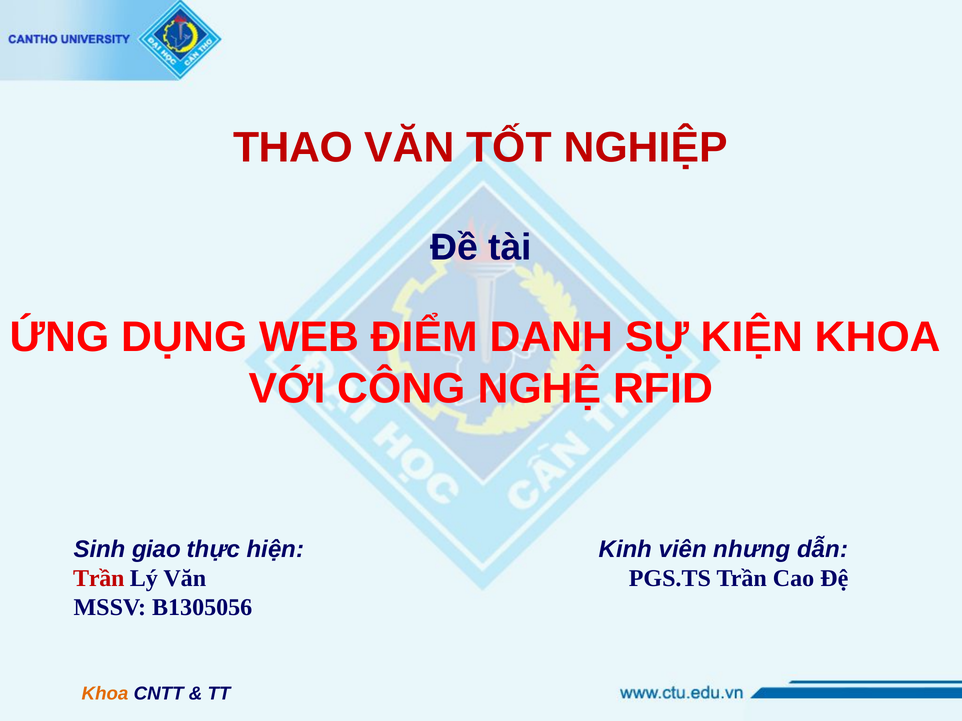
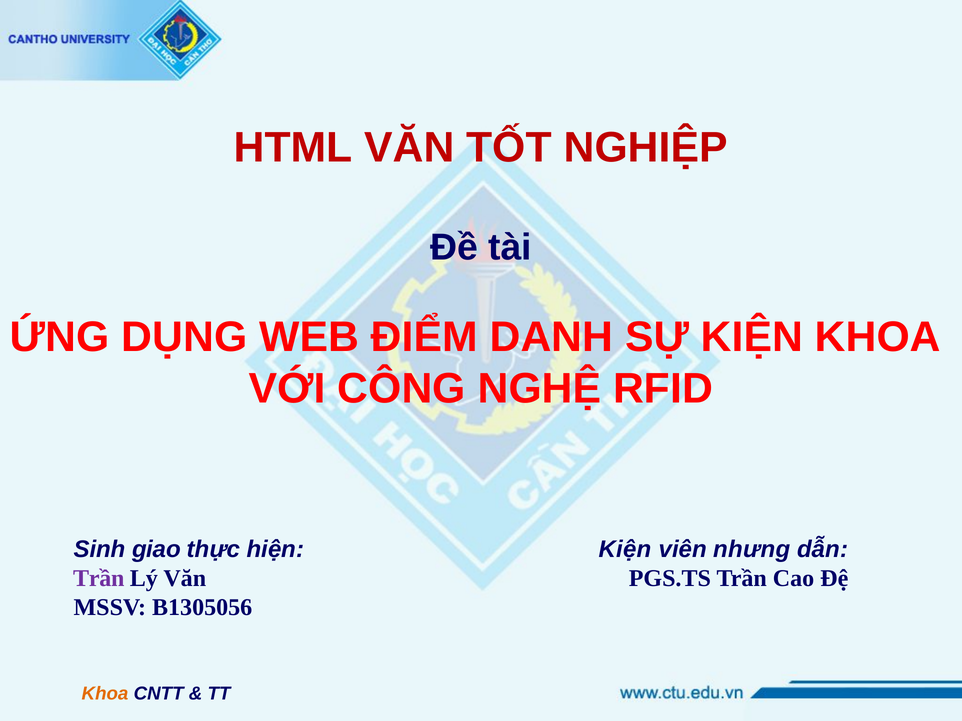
THAO: THAO -> HTML
Kinh at (625, 550): Kinh -> Kiện
Trần at (99, 579) colour: red -> purple
